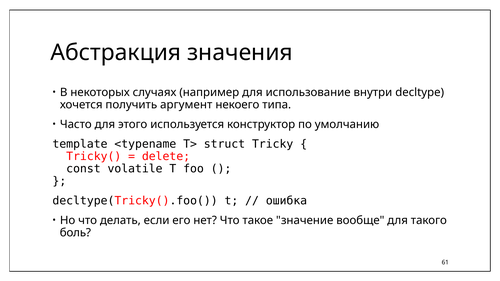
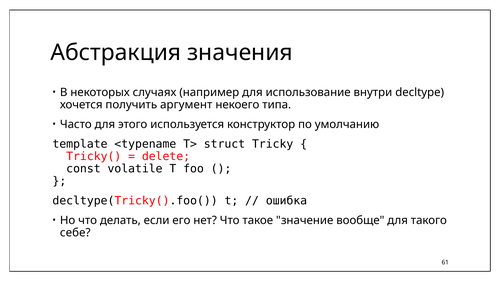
боль: боль -> себе
